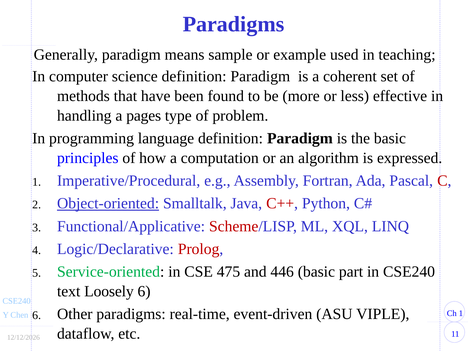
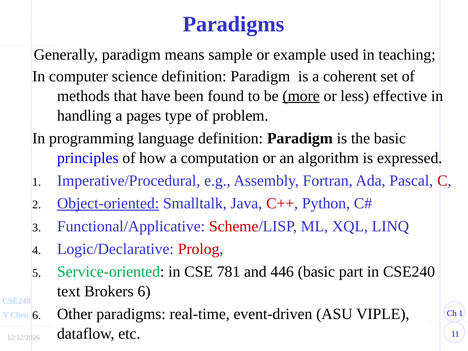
more underline: none -> present
475: 475 -> 781
Loosely: Loosely -> Brokers
